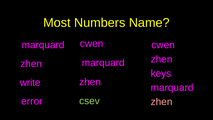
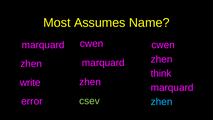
Numbers: Numbers -> Assumes
keys: keys -> think
zhen at (162, 102) colour: pink -> light blue
